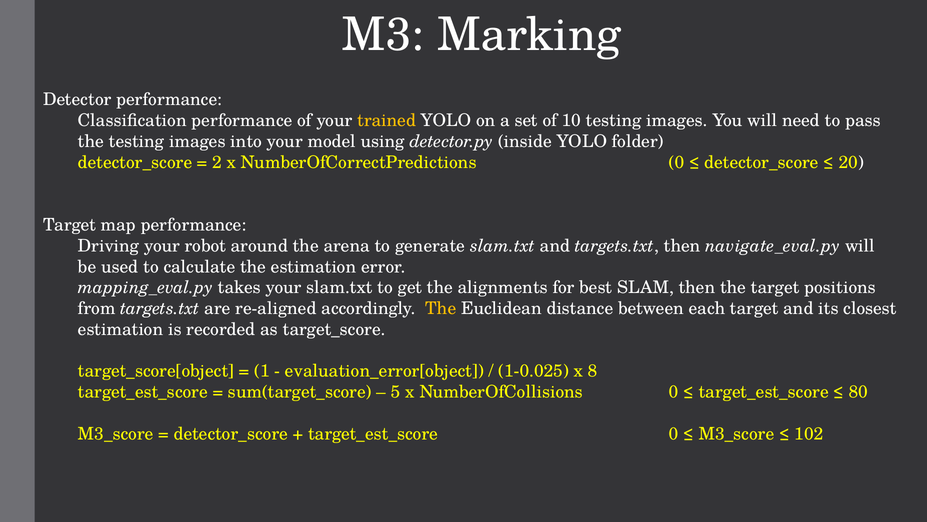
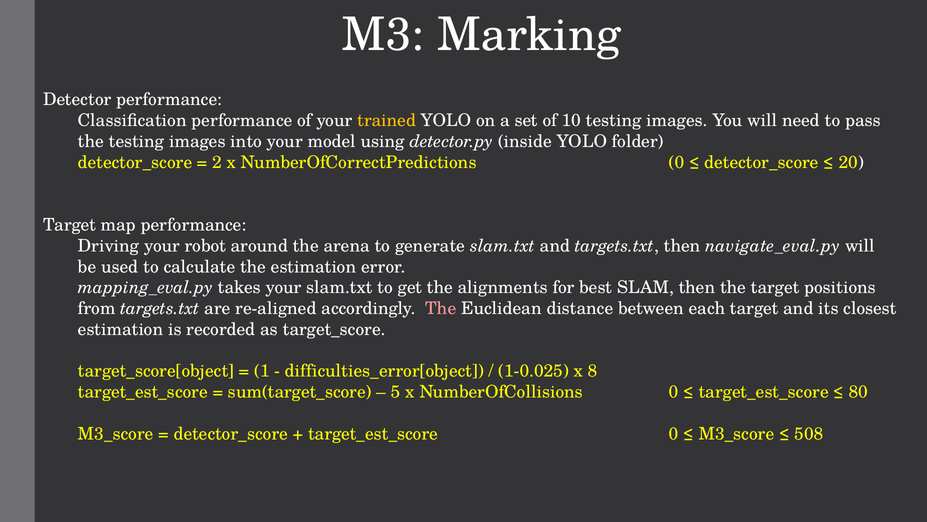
The at (441, 308) colour: yellow -> pink
evaluation_error[object: evaluation_error[object -> difficulties_error[object
102: 102 -> 508
